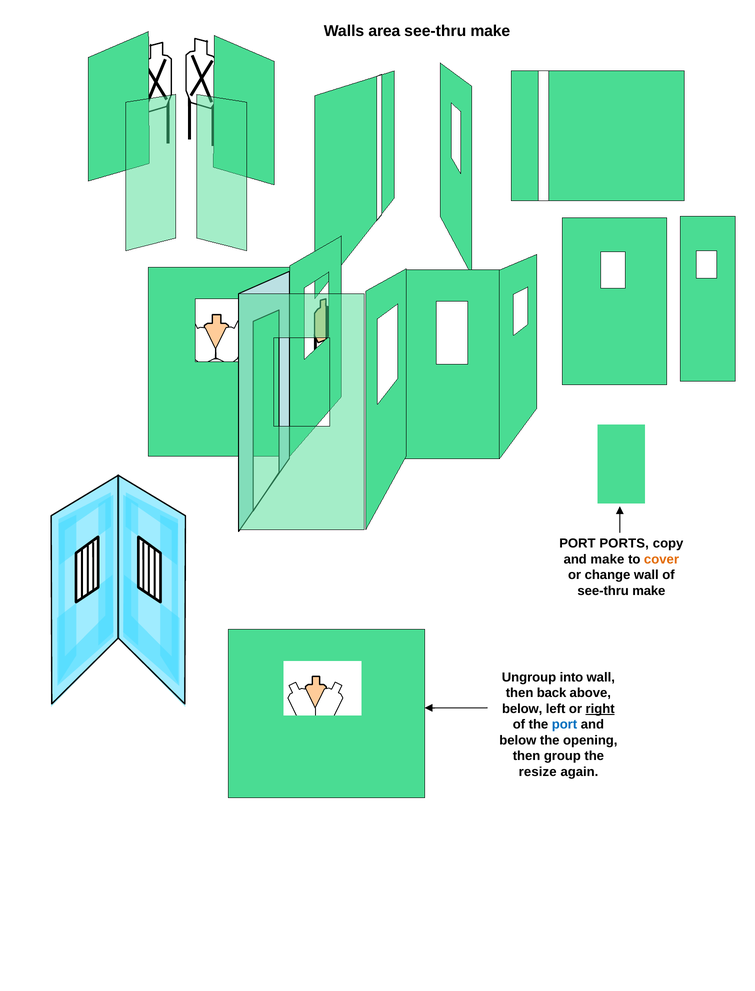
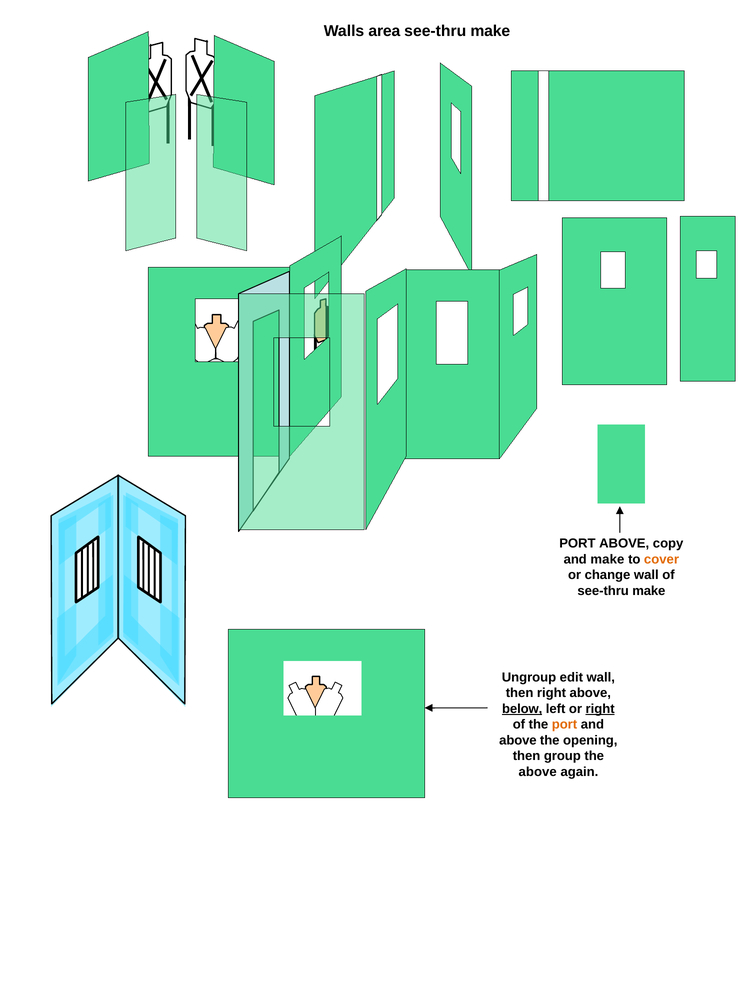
PORT PORTS: PORTS -> ABOVE
into: into -> edit
then back: back -> right
below at (522, 709) underline: none -> present
port at (564, 725) colour: blue -> orange
below at (518, 740): below -> above
resize at (538, 772): resize -> above
